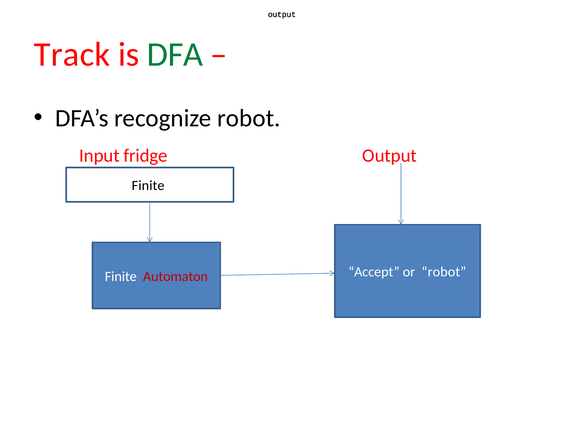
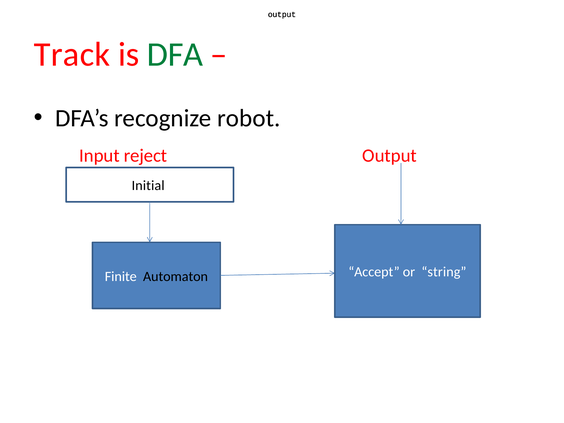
fridge: fridge -> reject
Finite at (148, 186): Finite -> Initial
Automaton colour: red -> black
or robot: robot -> string
